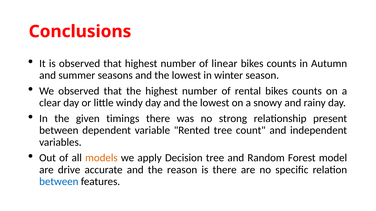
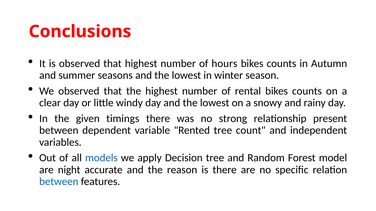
linear: linear -> hours
models colour: orange -> blue
drive: drive -> night
